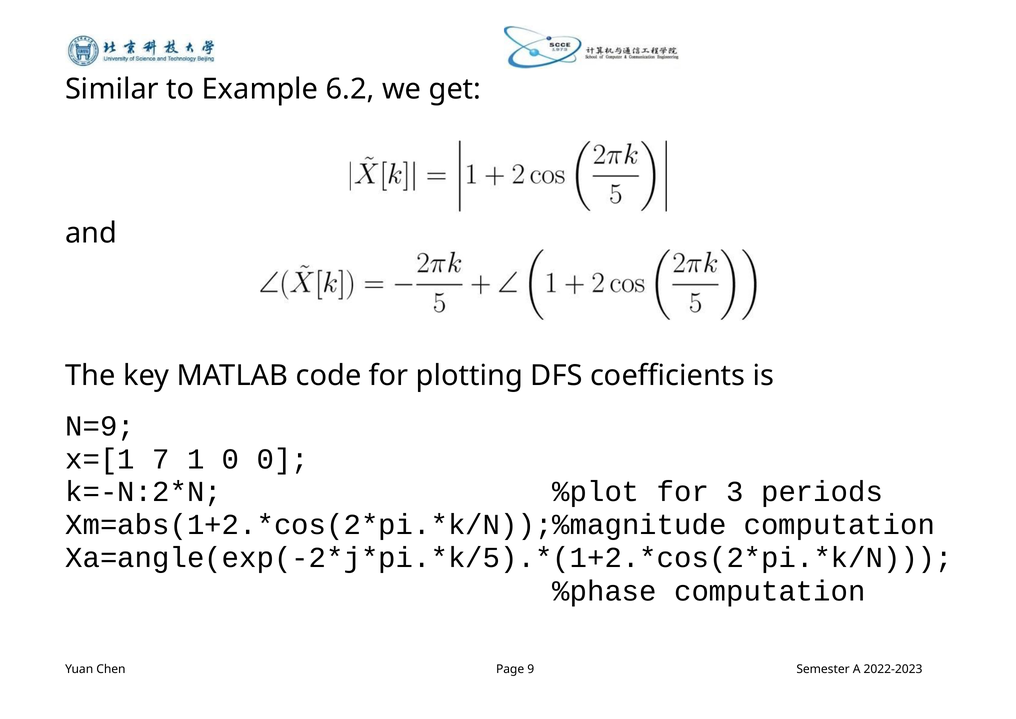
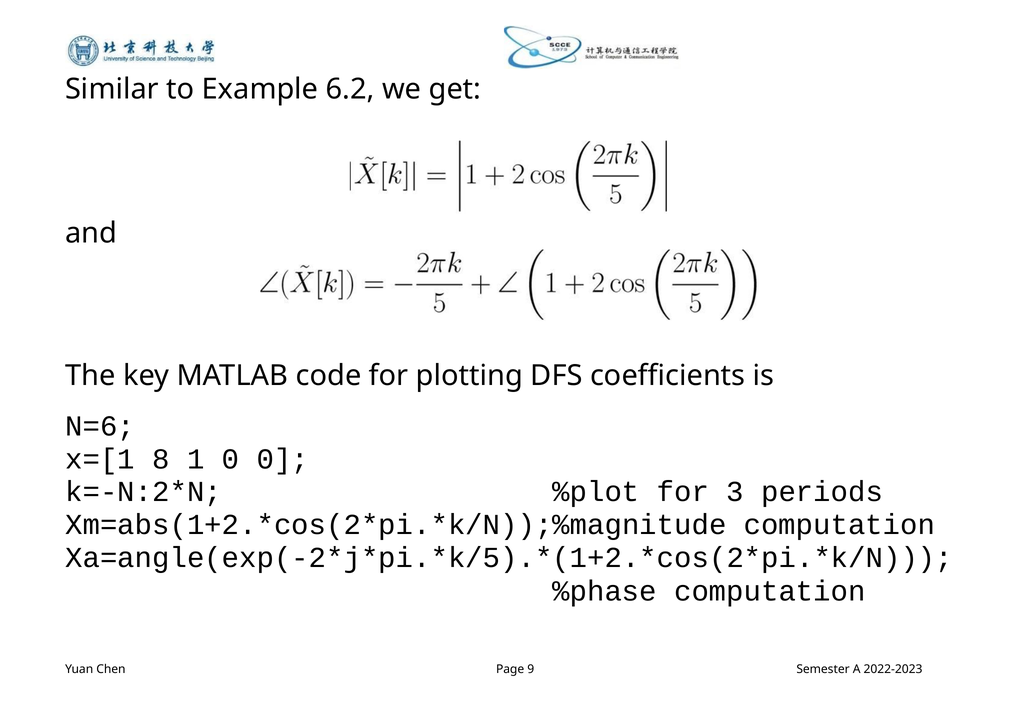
N=9: N=9 -> N=6
7: 7 -> 8
